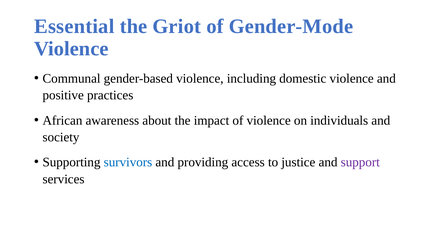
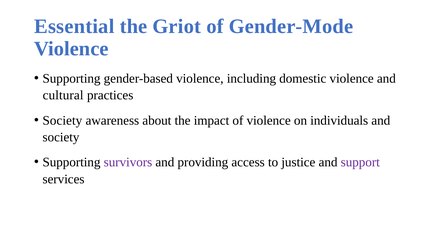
Communal at (72, 79): Communal -> Supporting
positive: positive -> cultural
African at (62, 120): African -> Society
survivors colour: blue -> purple
